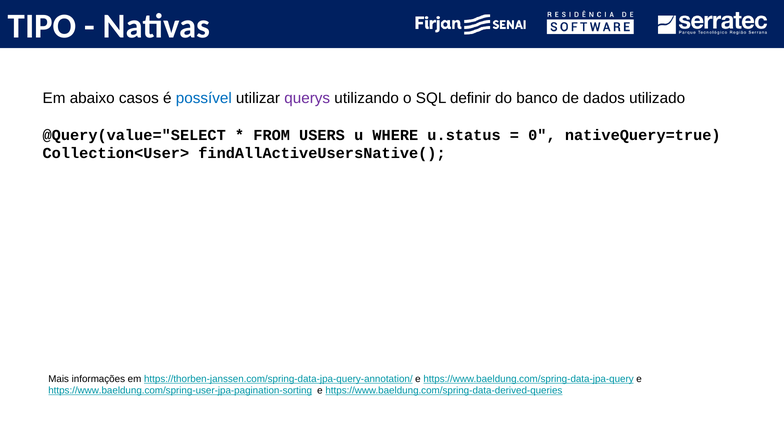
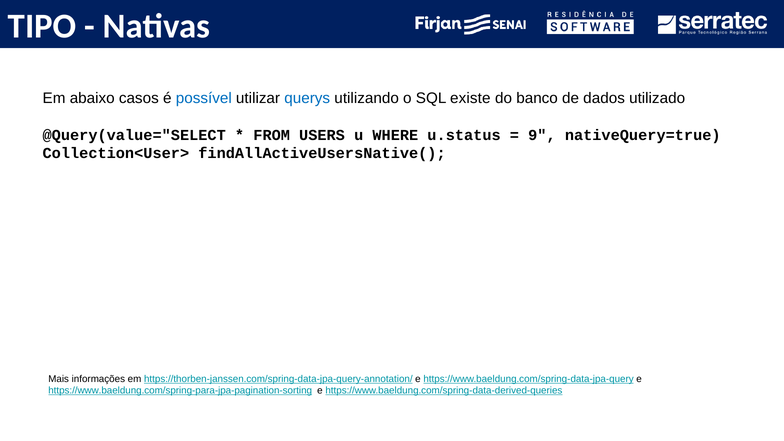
querys colour: purple -> blue
definir: definir -> existe
0: 0 -> 9
https://www.baeldung.com/spring-user-jpa-pagination-sorting: https://www.baeldung.com/spring-user-jpa-pagination-sorting -> https://www.baeldung.com/spring-para-jpa-pagination-sorting
